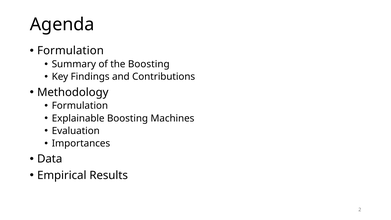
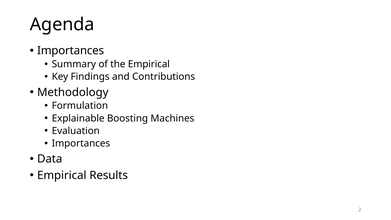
Formulation at (70, 51): Formulation -> Importances
the Boosting: Boosting -> Empirical
